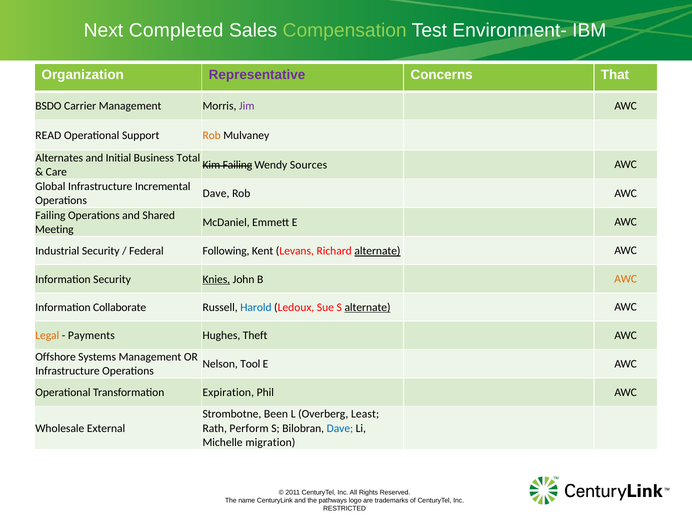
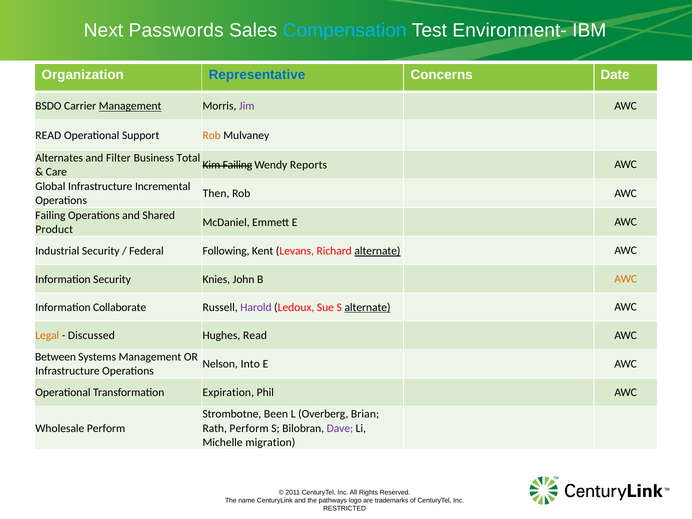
Completed: Completed -> Passwords
Compensation colour: light green -> light blue
Representative colour: purple -> blue
That: That -> Date
Management at (130, 106) underline: none -> present
Initial: Initial -> Filter
Sources: Sources -> Reports
Dave at (216, 194): Dave -> Then
Meeting: Meeting -> Product
Knies underline: present -> none
Harold colour: blue -> purple
Payments: Payments -> Discussed
Hughes Theft: Theft -> Read
Offshore: Offshore -> Between
Tool: Tool -> Into
Least: Least -> Brian
Wholesale External: External -> Perform
Dave at (340, 428) colour: blue -> purple
